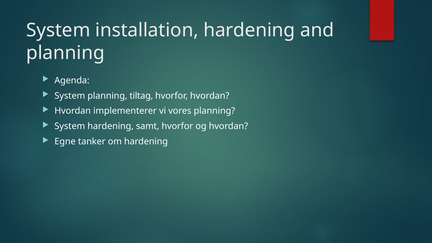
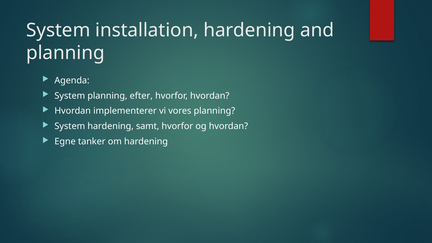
tiltag: tiltag -> efter
